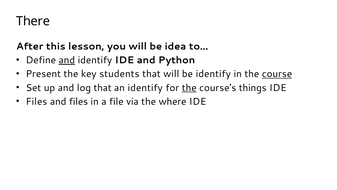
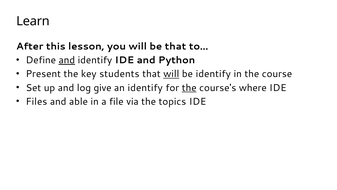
There: There -> Learn
be idea: idea -> that
will at (171, 74) underline: none -> present
course underline: present -> none
log that: that -> give
things: things -> where
and files: files -> able
where: where -> topics
